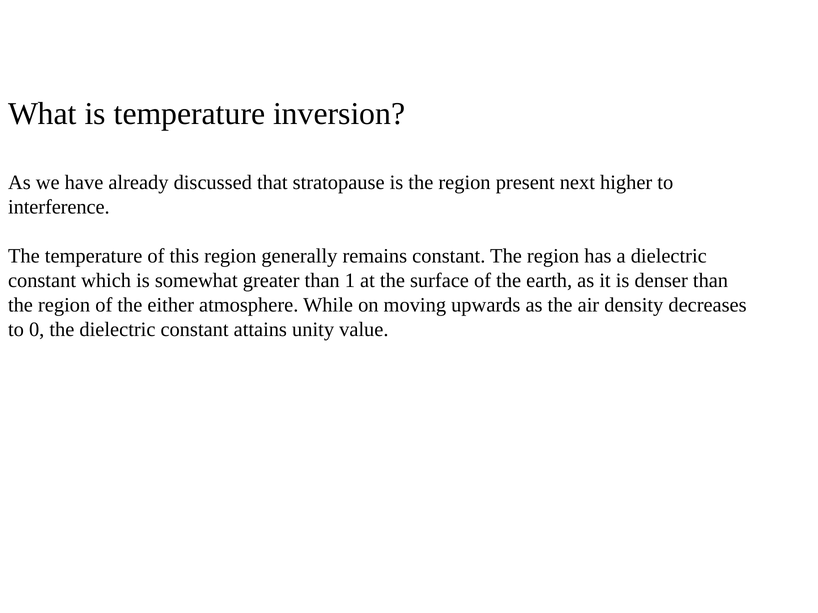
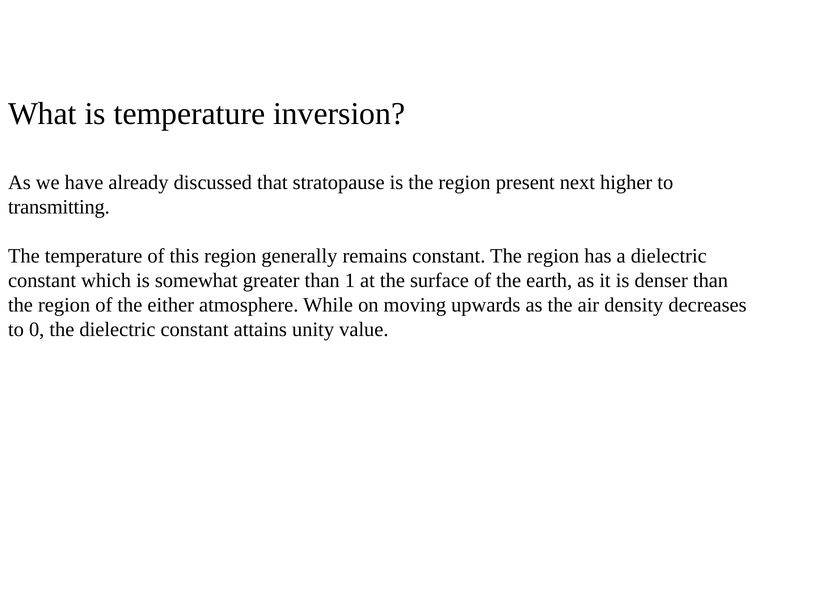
interference: interference -> transmitting
